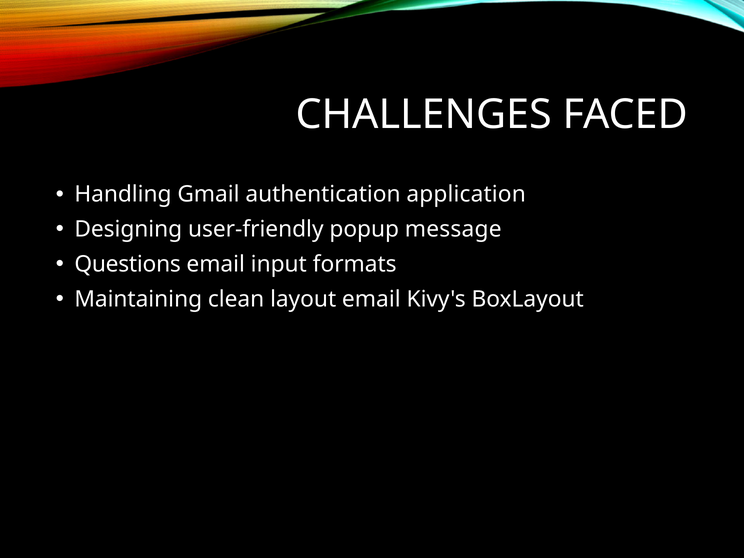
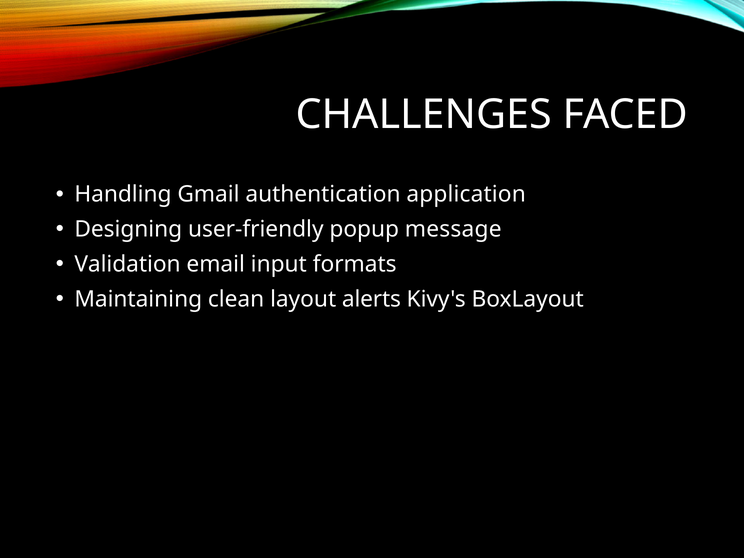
Questions: Questions -> Validation
layout email: email -> alerts
